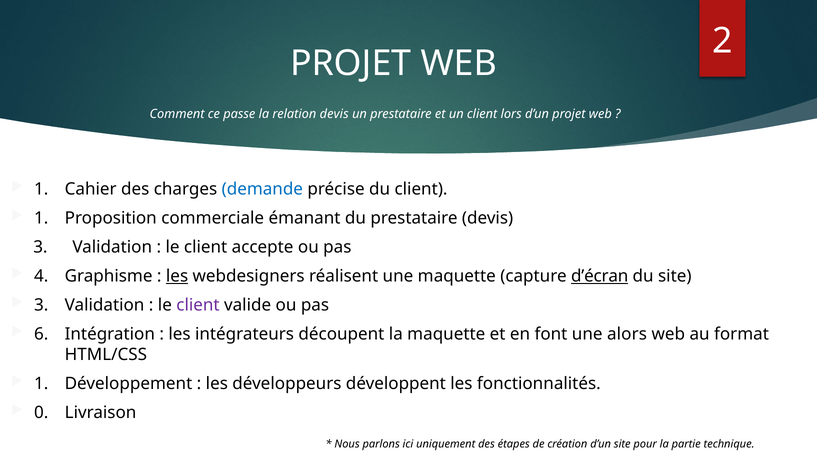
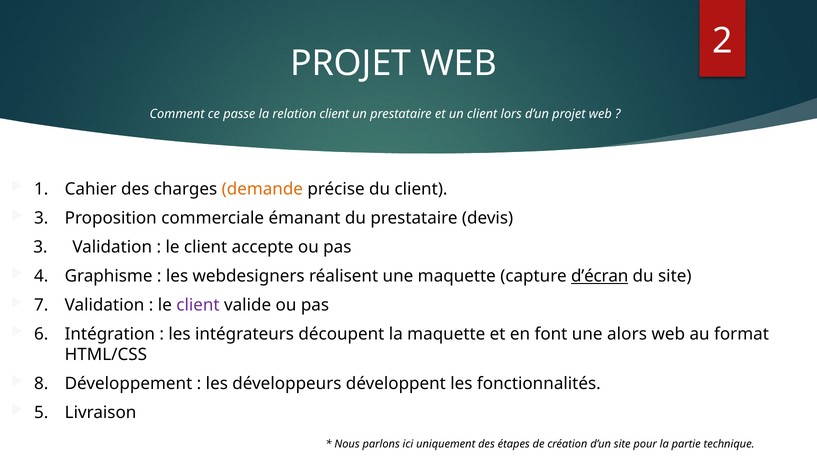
relation devis: devis -> client
demande colour: blue -> orange
1 at (41, 218): 1 -> 3
les at (177, 276) underline: present -> none
3 at (41, 305): 3 -> 7
1 at (41, 383): 1 -> 8
0: 0 -> 5
